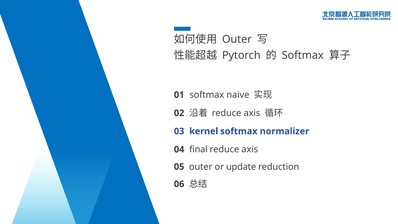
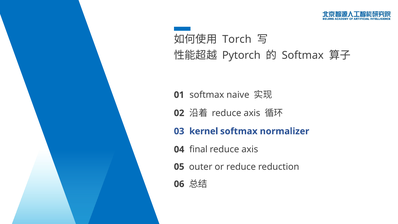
Outer at (237, 39): Outer -> Torch
or update: update -> reduce
